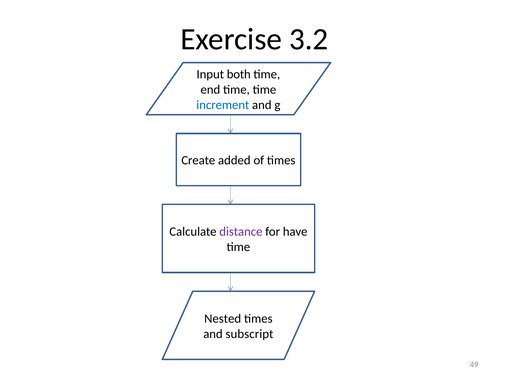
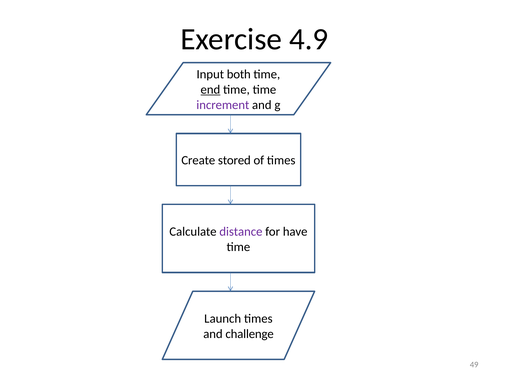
3.2: 3.2 -> 4.9
end underline: none -> present
increment colour: blue -> purple
added: added -> stored
Nested: Nested -> Launch
subscript: subscript -> challenge
